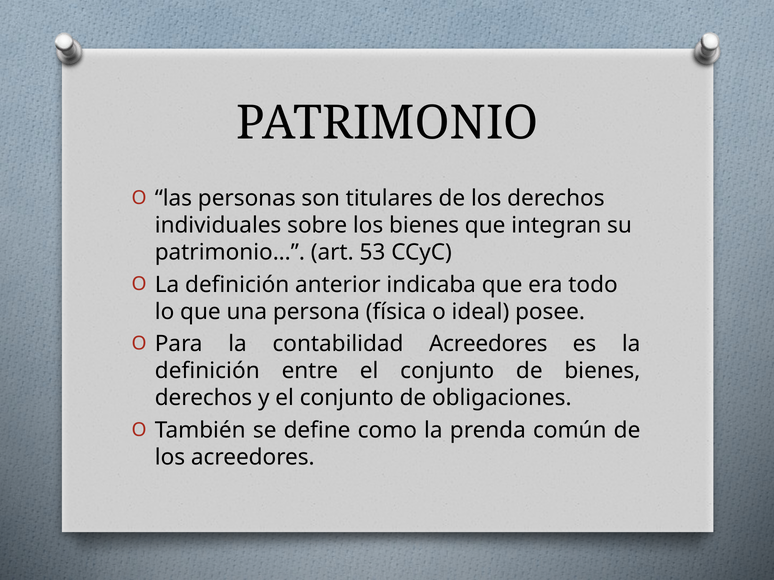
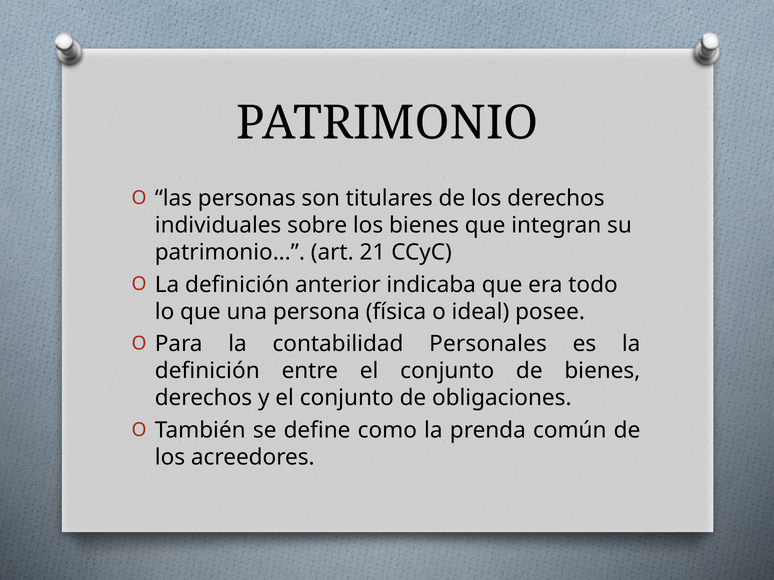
53: 53 -> 21
contabilidad Acreedores: Acreedores -> Personales
